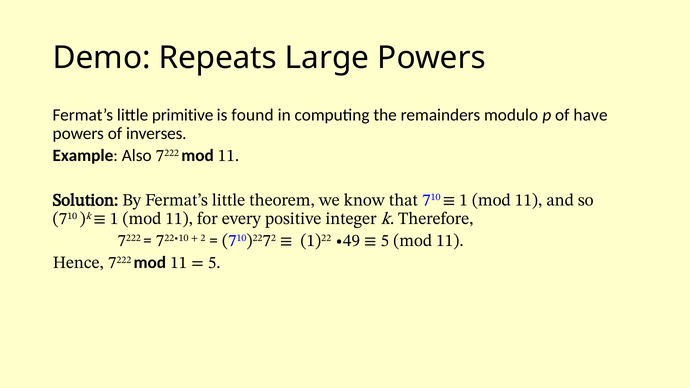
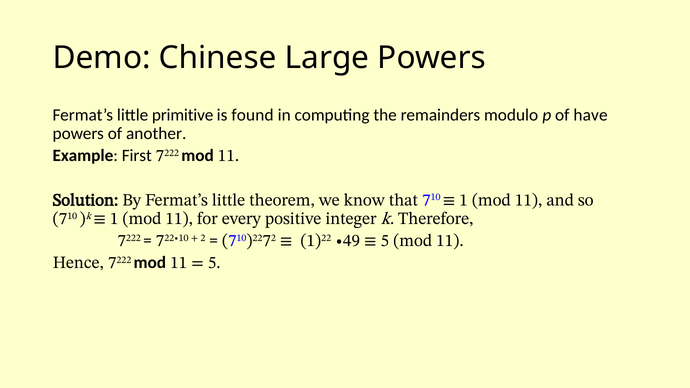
Repeats: Repeats -> Chinese
inverses: inverses -> another
Also: Also -> First
